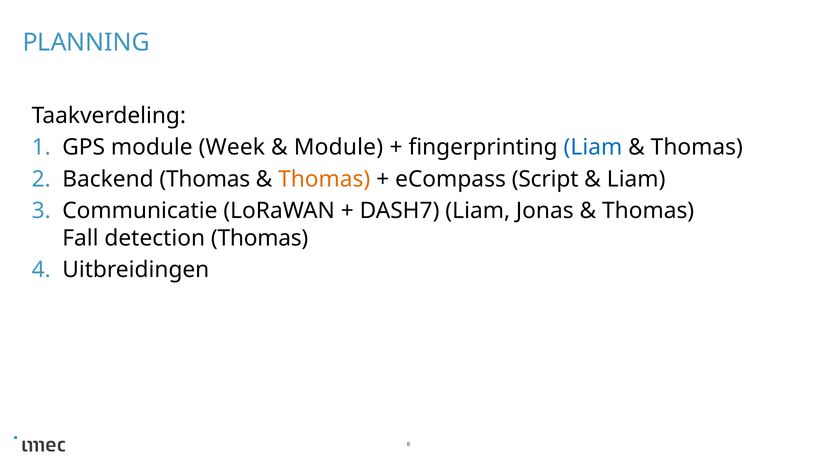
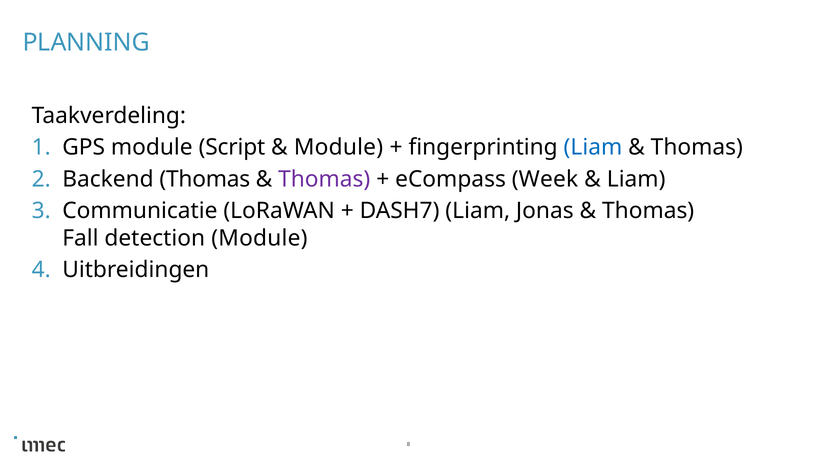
Week: Week -> Script
Thomas at (324, 179) colour: orange -> purple
Script: Script -> Week
detection Thomas: Thomas -> Module
